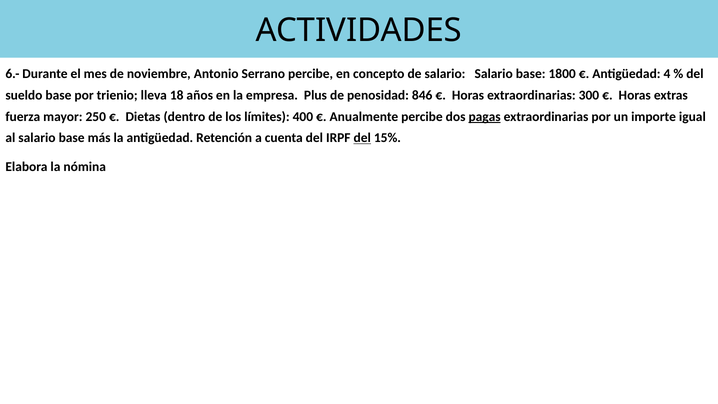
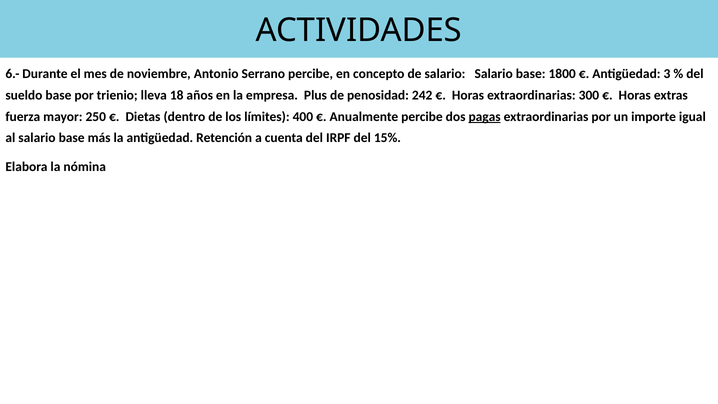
4: 4 -> 3
846: 846 -> 242
del at (362, 138) underline: present -> none
